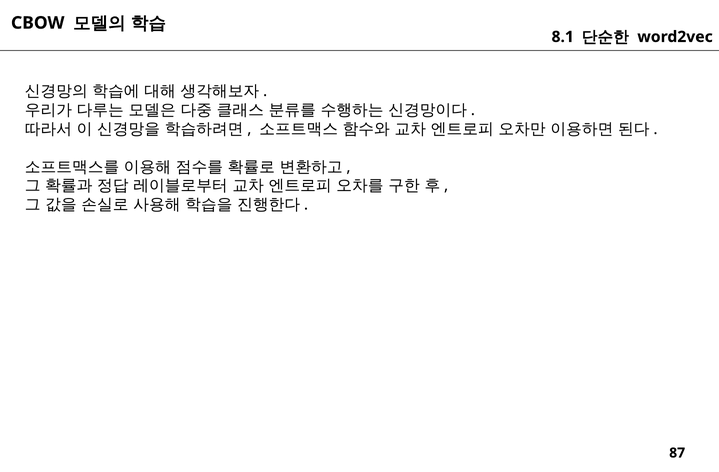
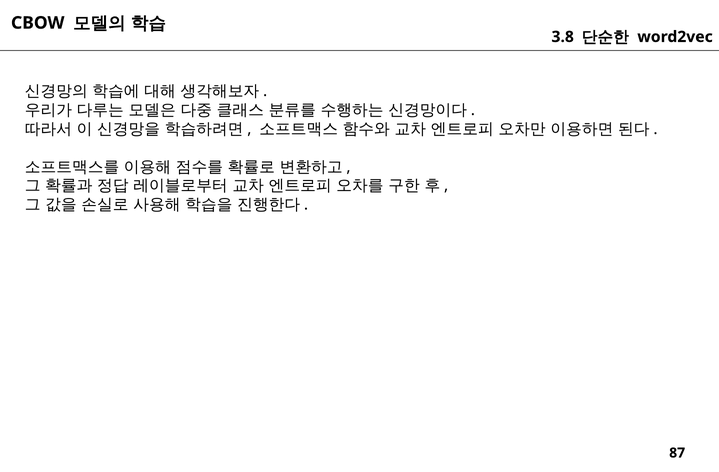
8.1: 8.1 -> 3.8
